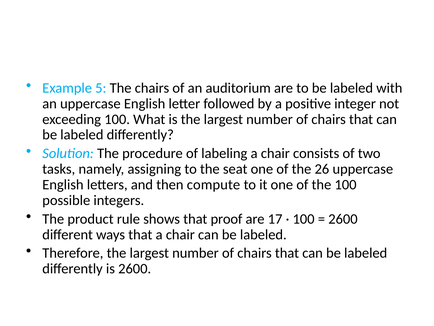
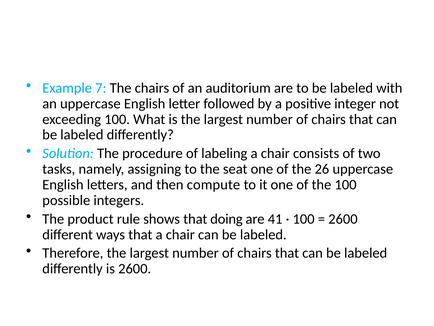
5: 5 -> 7
proof: proof -> doing
17: 17 -> 41
